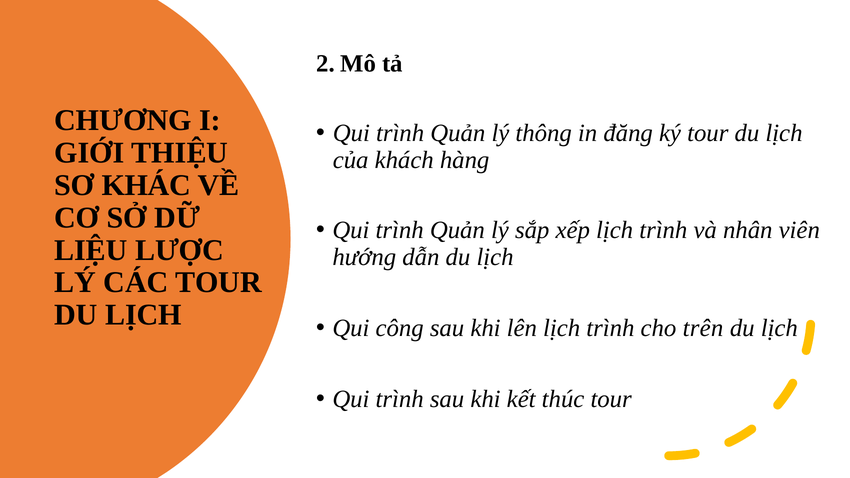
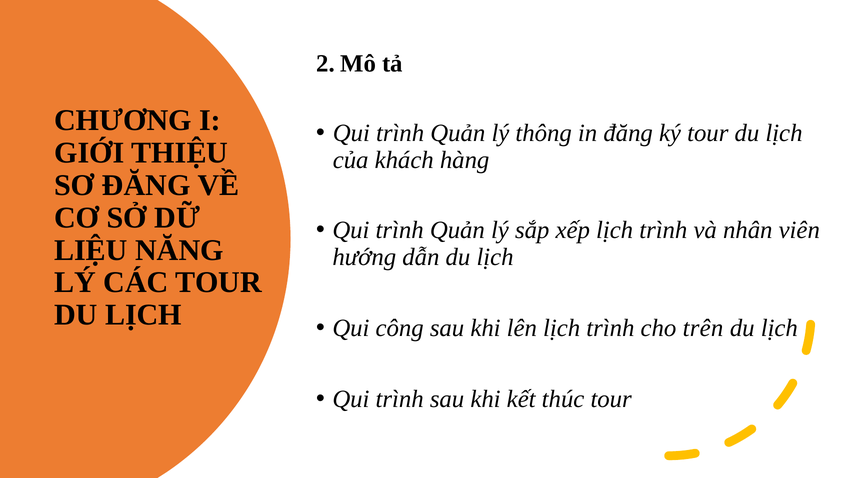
SƠ KHÁC: KHÁC -> ĐĂNG
LƯỢC: LƯỢC -> NĂNG
